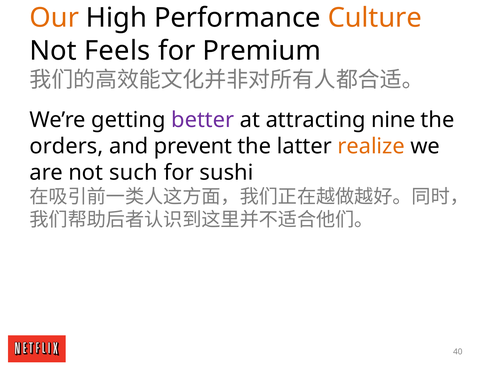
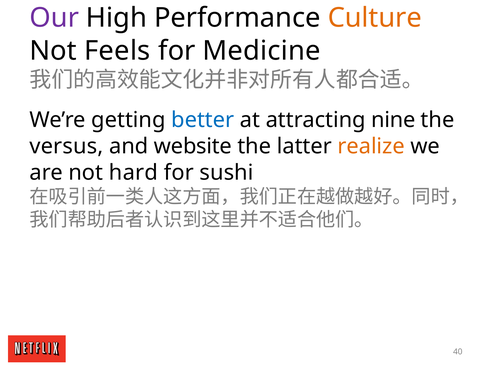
Our colour: orange -> purple
Premium: Premium -> Medicine
better colour: purple -> blue
orders: orders -> versus
prevent: prevent -> website
such: such -> hard
